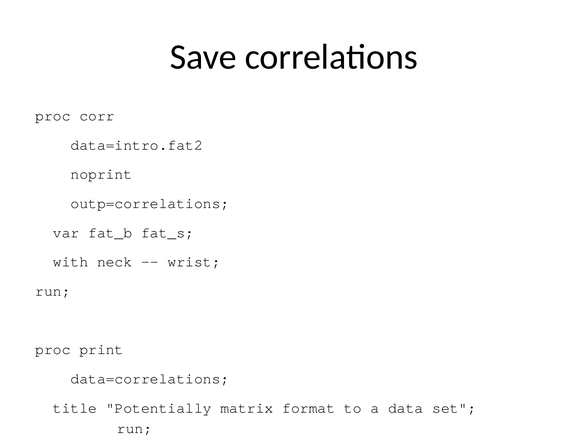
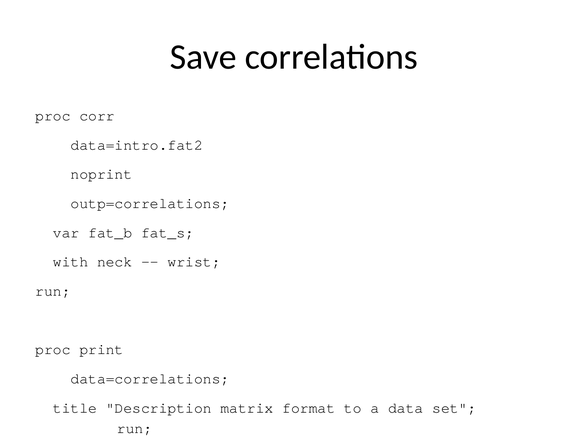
Potentially: Potentially -> Description
